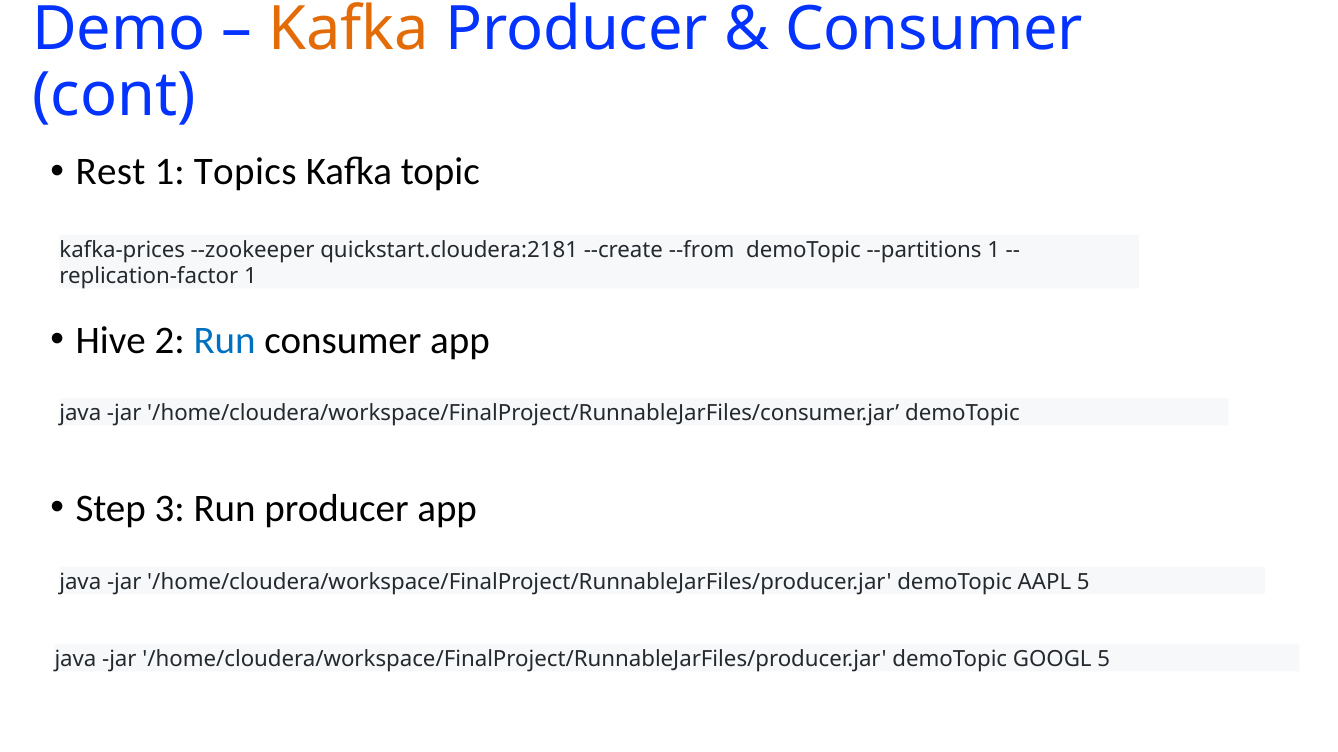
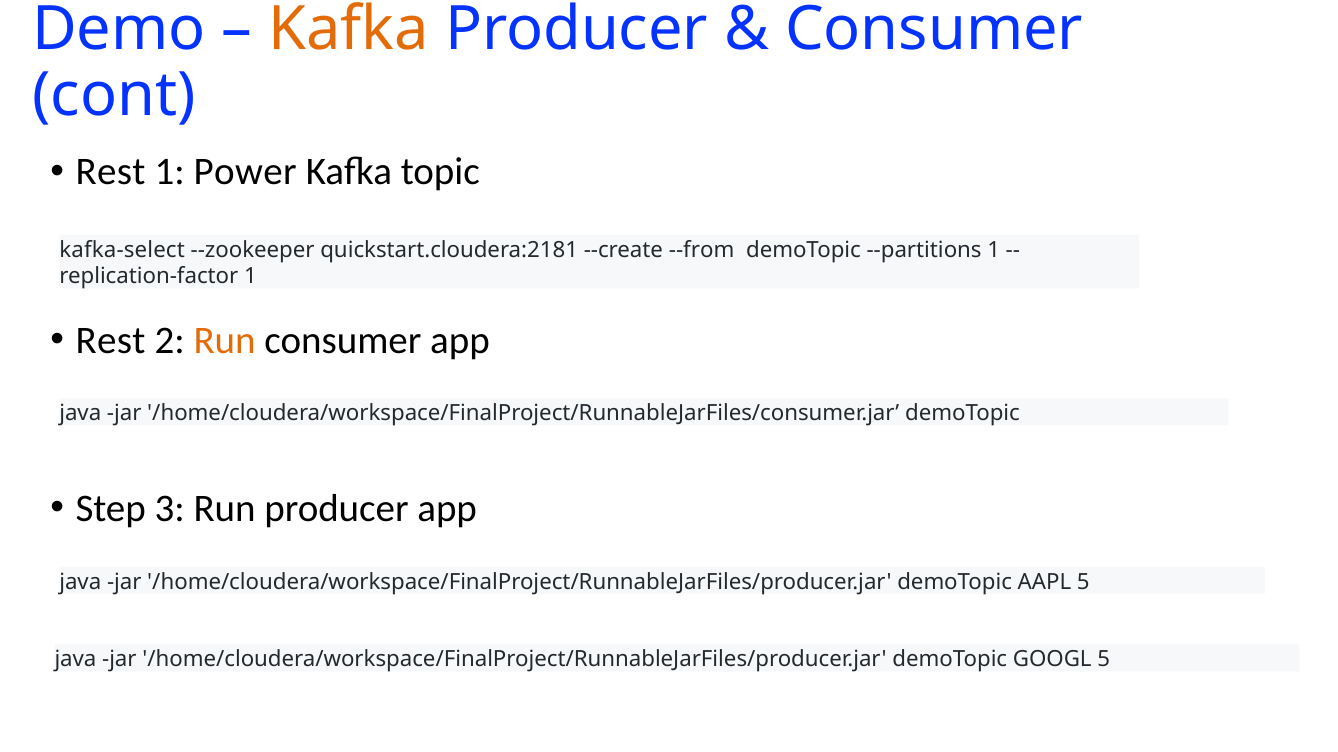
Topics: Topics -> Power
kafka-prices: kafka-prices -> kafka-select
Hive at (111, 341): Hive -> Rest
Run at (225, 341) colour: blue -> orange
